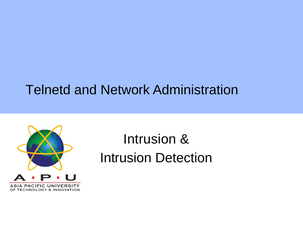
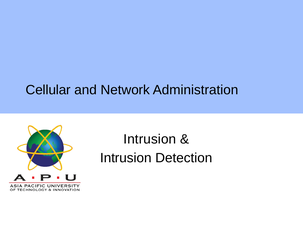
Telnetd: Telnetd -> Cellular
